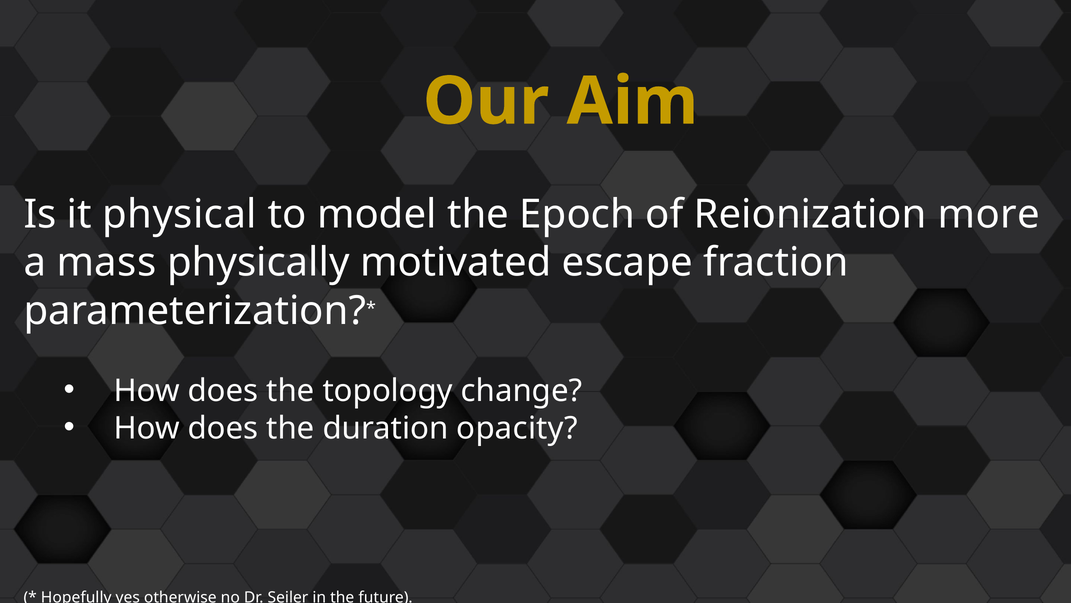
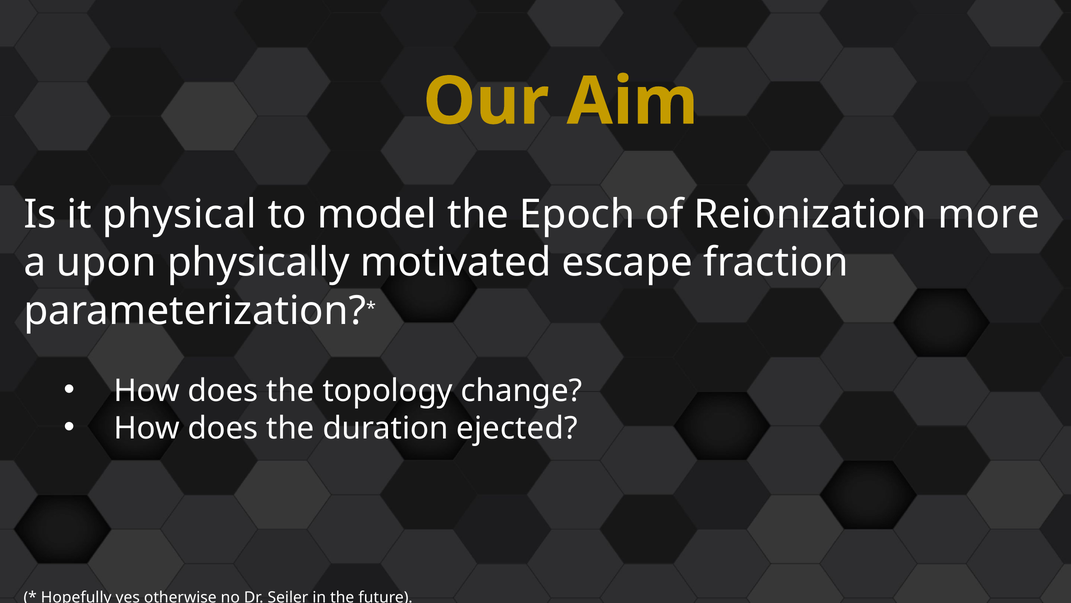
mass: mass -> upon
opacity: opacity -> ejected
